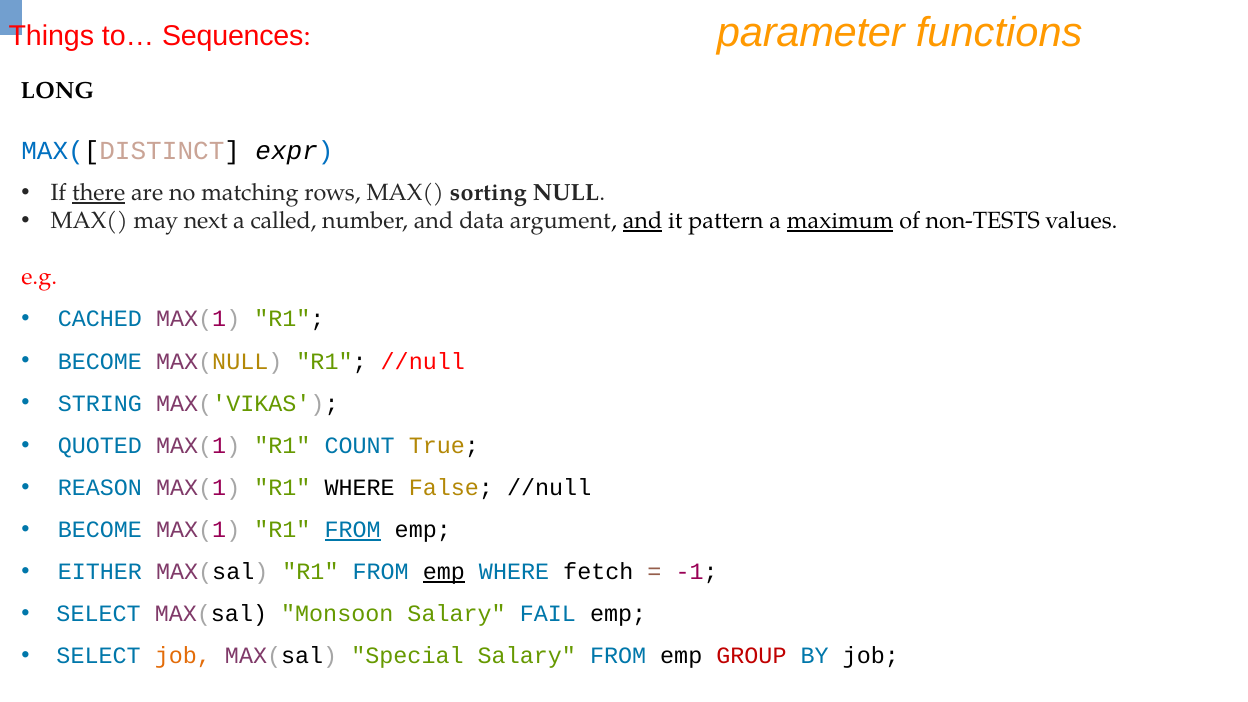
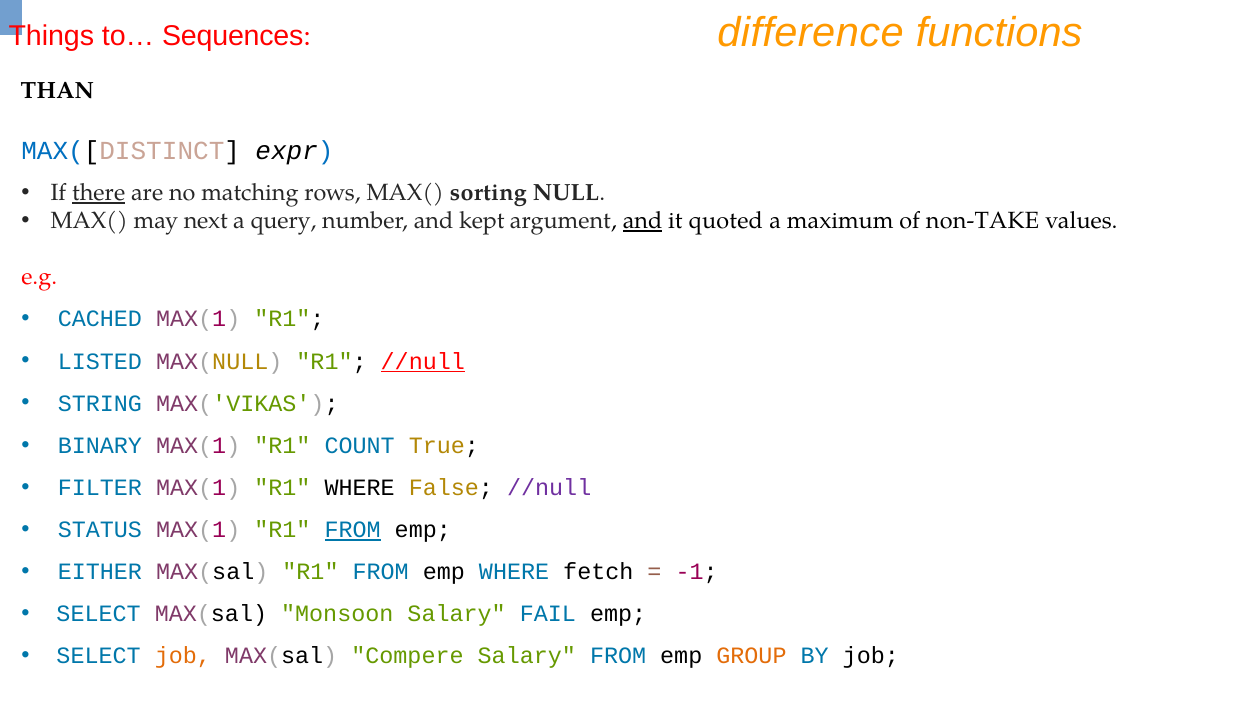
parameter: parameter -> difference
LONG: LONG -> THAN
called: called -> query
data: data -> kept
pattern: pattern -> quoted
maximum underline: present -> none
non-TESTS: non-TESTS -> non-TAKE
BECOME at (100, 361): BECOME -> LISTED
//null at (423, 361) underline: none -> present
QUOTED: QUOTED -> BINARY
REASON: REASON -> FILTER
//null at (549, 488) colour: black -> purple
BECOME at (100, 530): BECOME -> STATUS
emp at (444, 572) underline: present -> none
Special: Special -> Compere
GROUP colour: red -> orange
